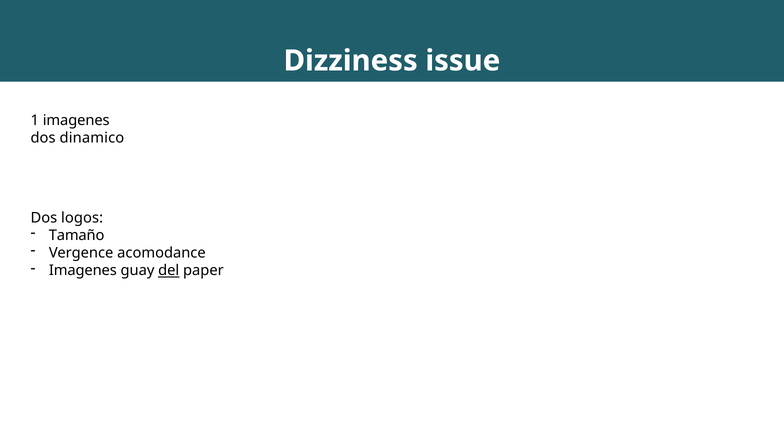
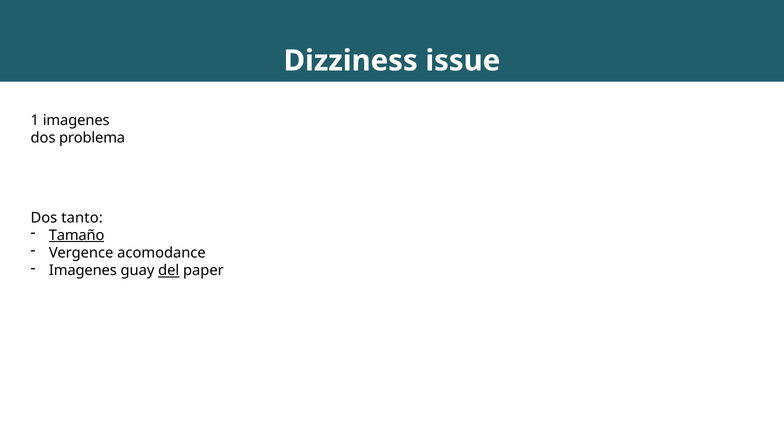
dinamico: dinamico -> problema
logos: logos -> tanto
Tamaño underline: none -> present
